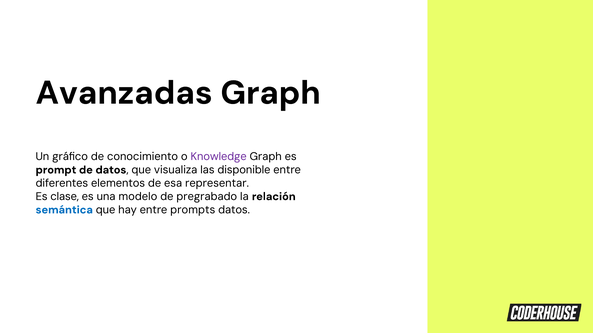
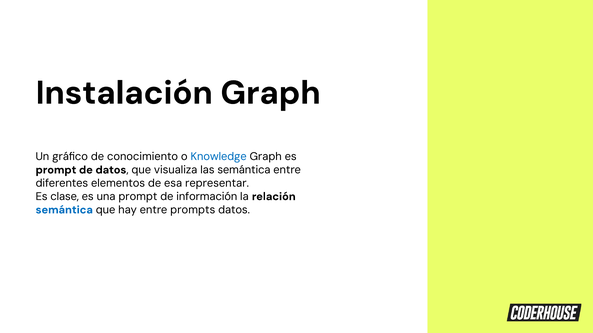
Avanzadas: Avanzadas -> Instalación
Knowledge colour: purple -> blue
las disponible: disponible -> semántica
una modelo: modelo -> prompt
pregrabado: pregrabado -> información
